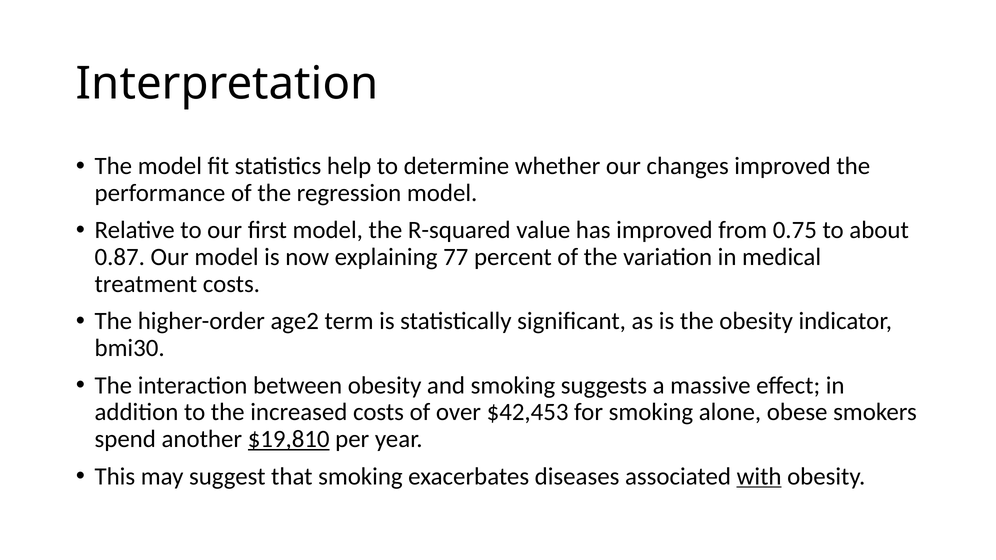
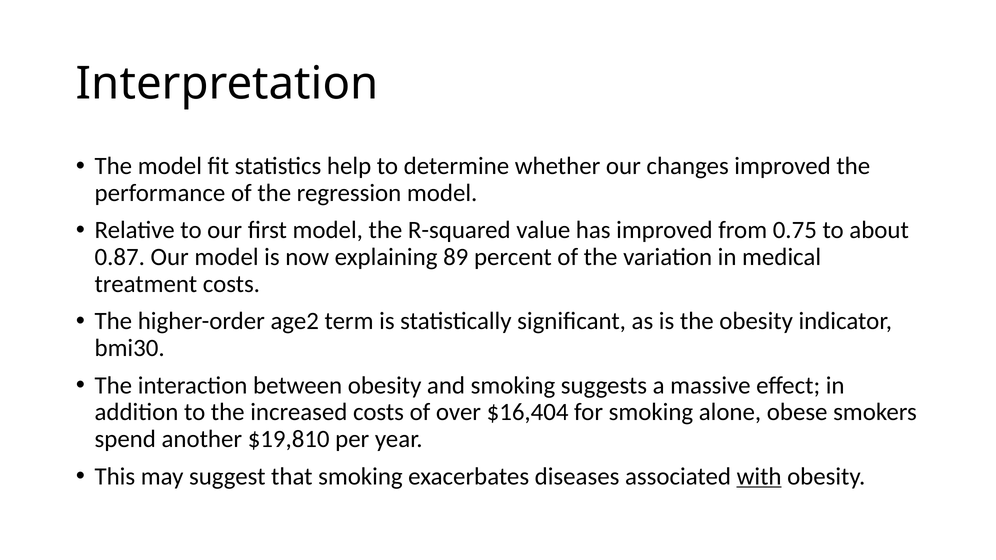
77: 77 -> 89
$42,453: $42,453 -> $16,404
$19,810 underline: present -> none
